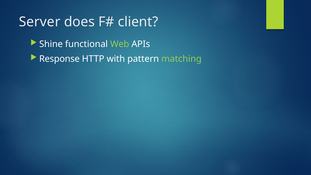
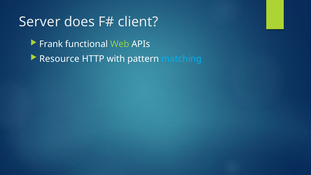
Shine: Shine -> Frank
Response: Response -> Resource
matching colour: light green -> light blue
